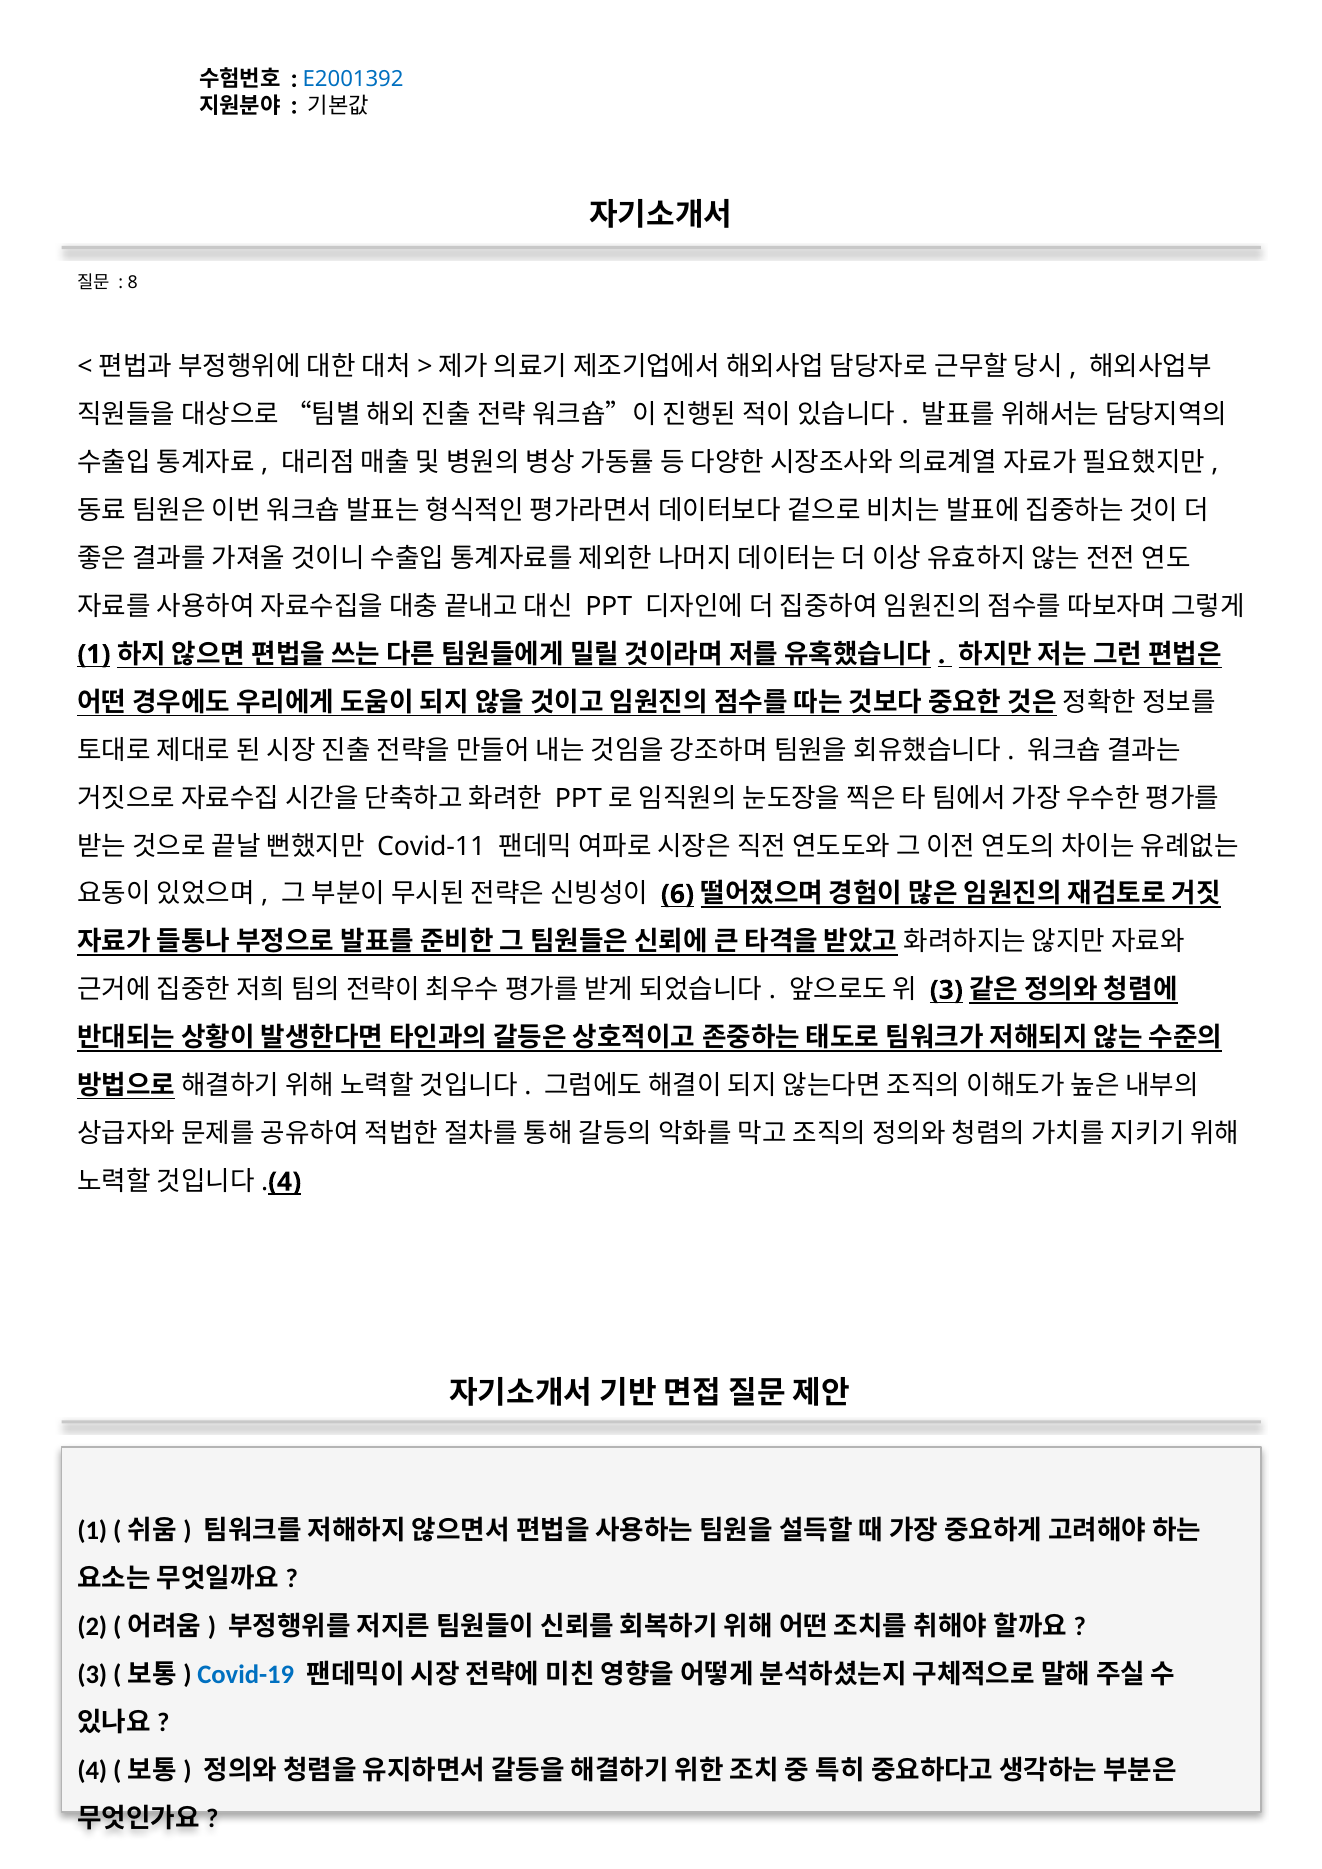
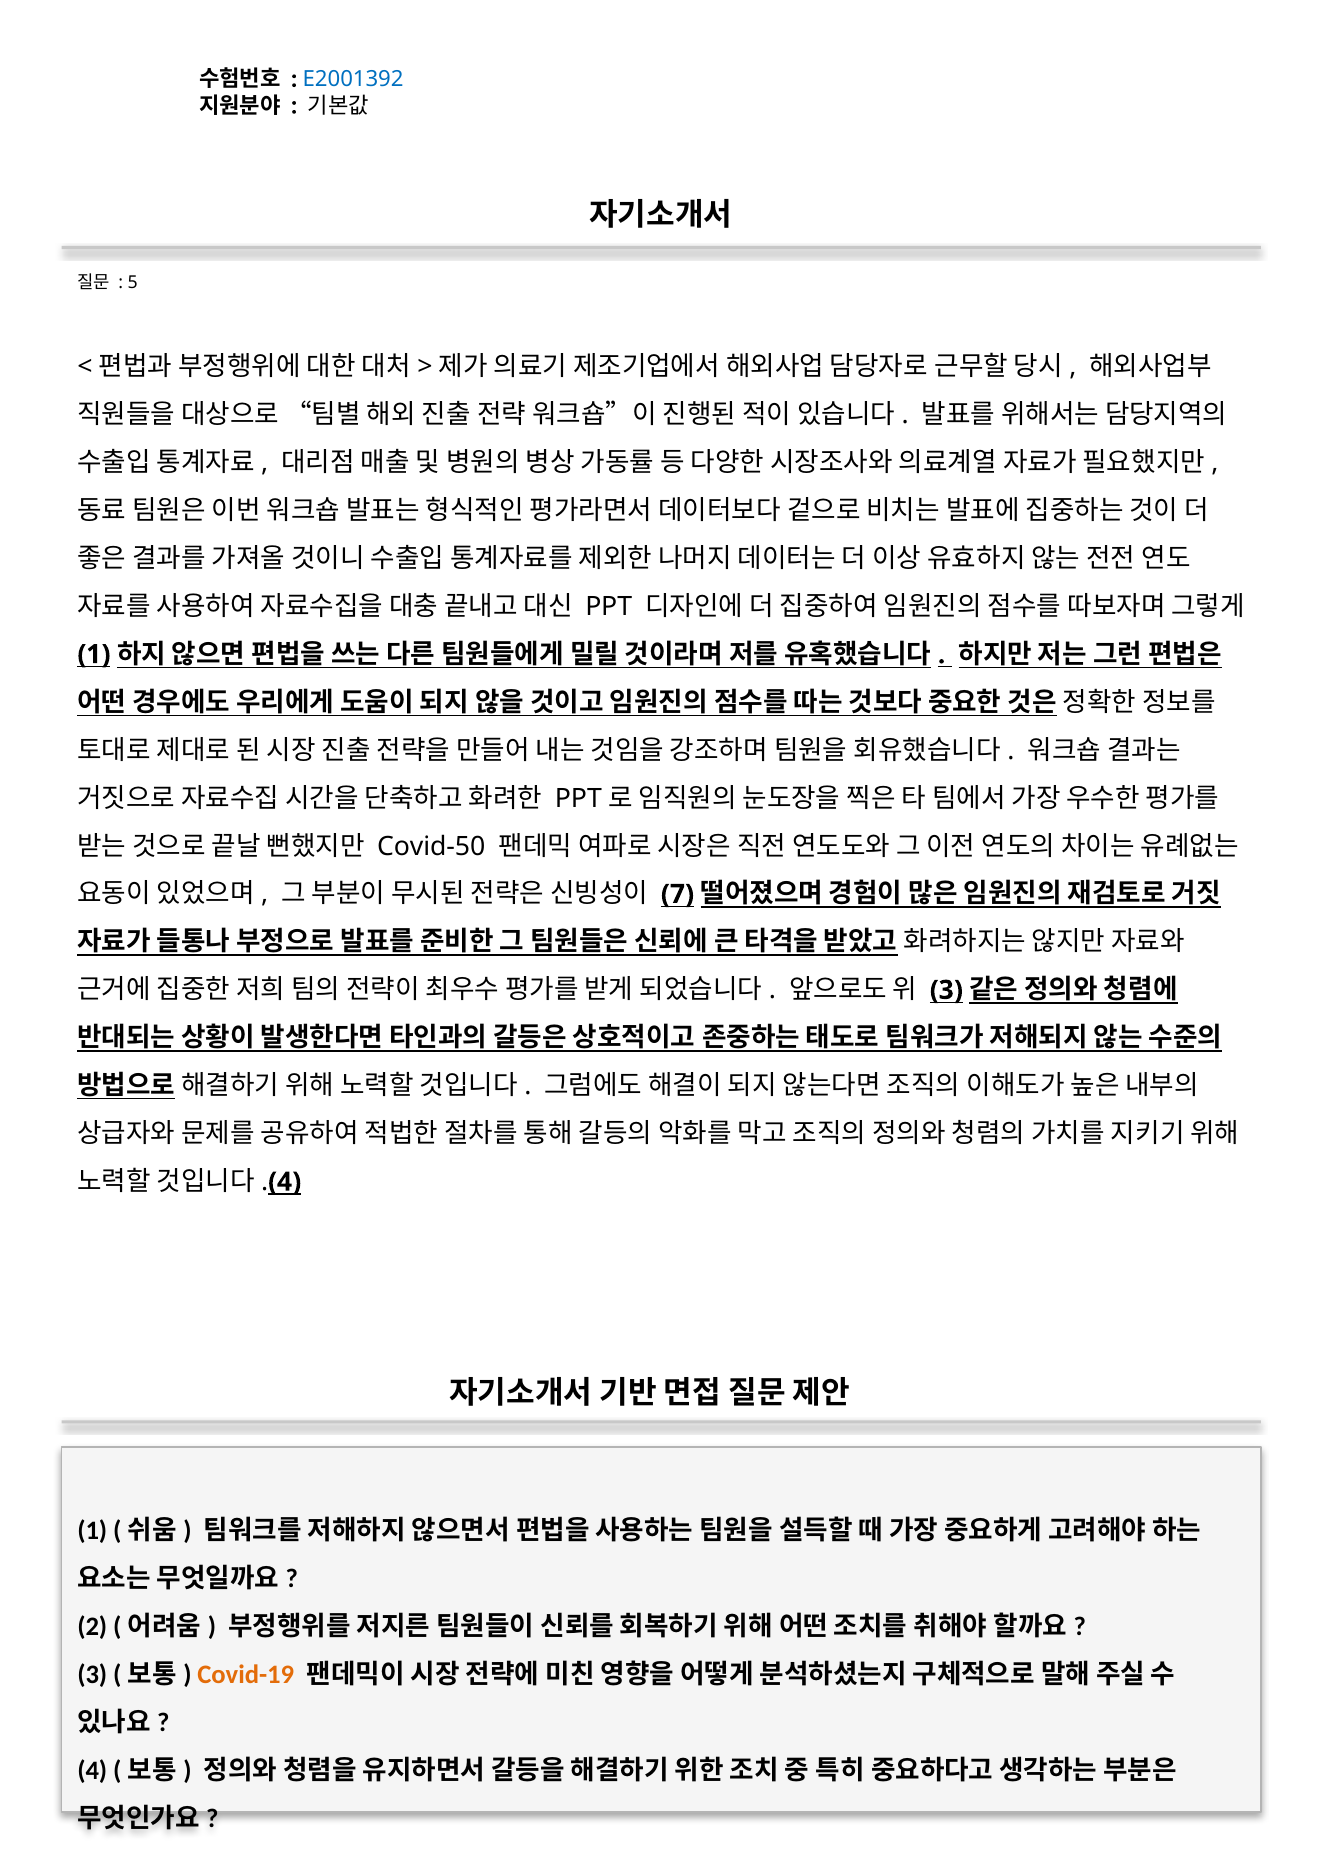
8: 8 -> 5
Covid-11: Covid-11 -> Covid-50
6: 6 -> 7
Covid-19 colour: blue -> orange
